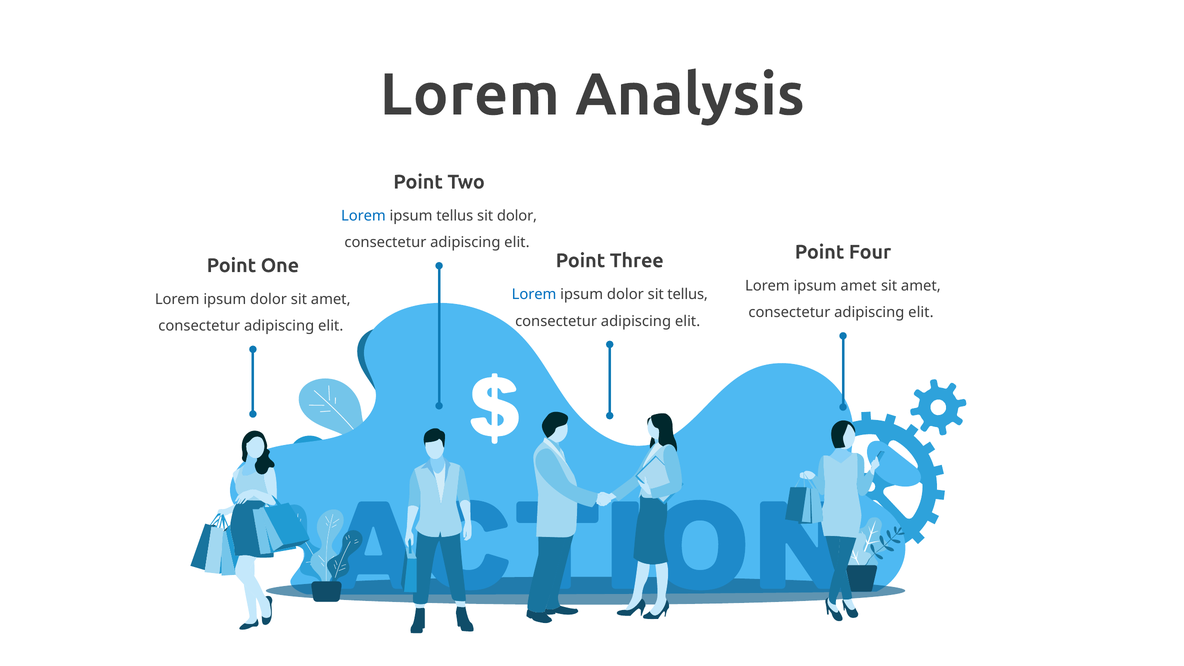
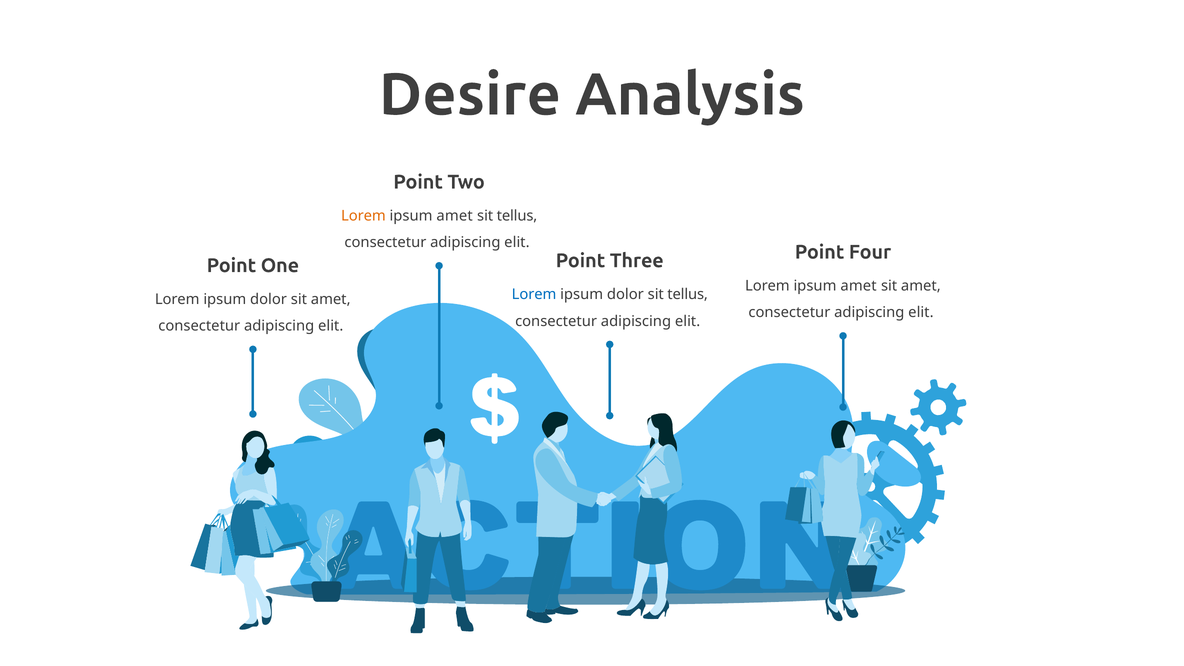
Lorem at (470, 95): Lorem -> Desire
Lorem at (363, 216) colour: blue -> orange
tellus at (455, 216): tellus -> amet
dolor at (517, 216): dolor -> tellus
